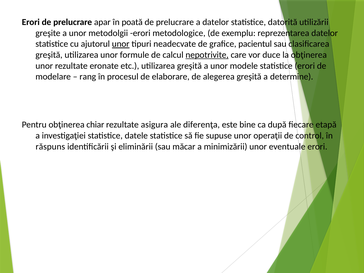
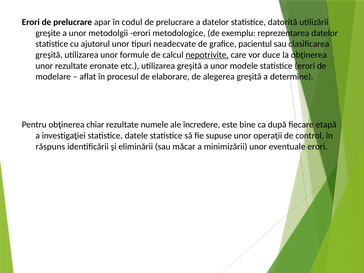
poată: poată -> codul
unor at (121, 44) underline: present -> none
rang: rang -> aflat
asigura: asigura -> numele
diferenţa: diferenţa -> încredere
